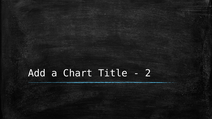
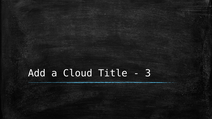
Chart: Chart -> Cloud
2: 2 -> 3
